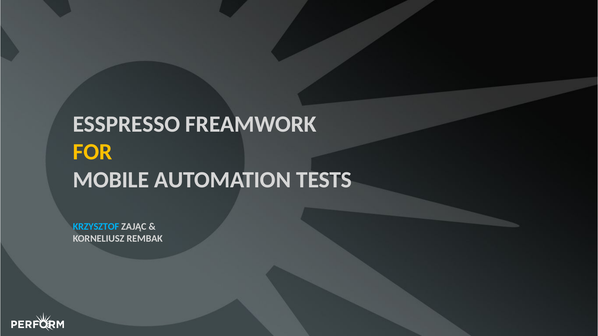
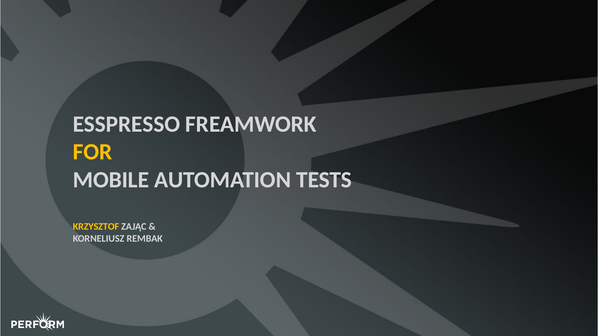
KRZYSZTOF colour: light blue -> yellow
